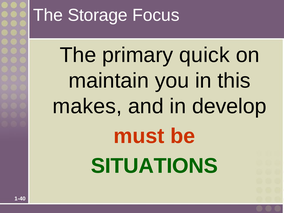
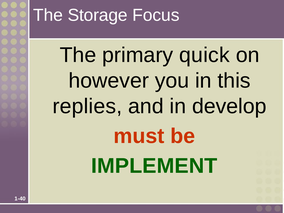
maintain: maintain -> however
makes: makes -> replies
SITUATIONS: SITUATIONS -> IMPLEMENT
